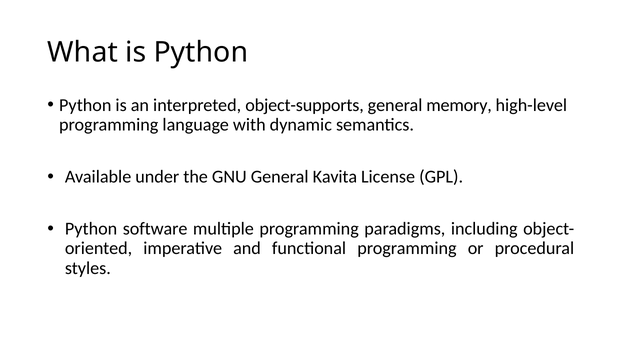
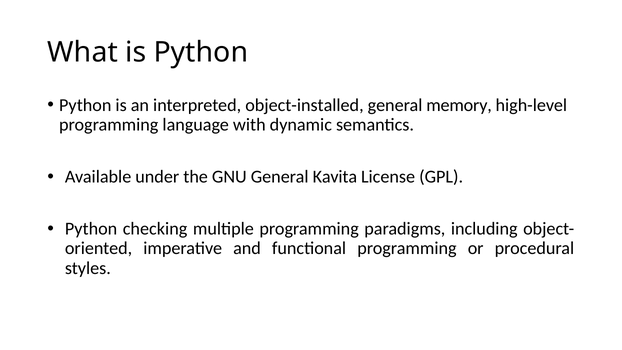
object-supports: object-supports -> object-installed
software: software -> checking
